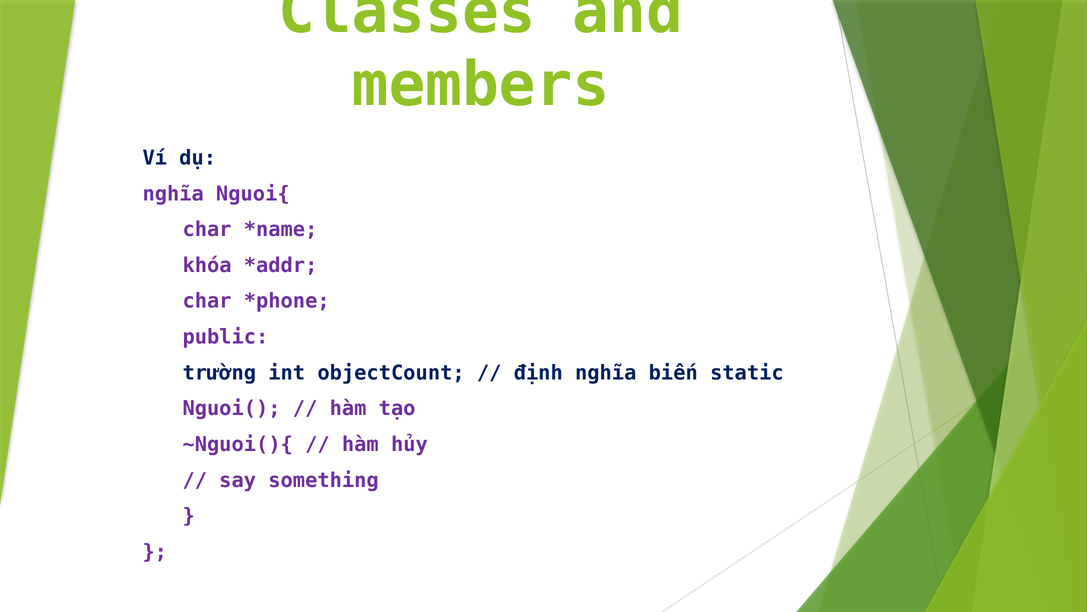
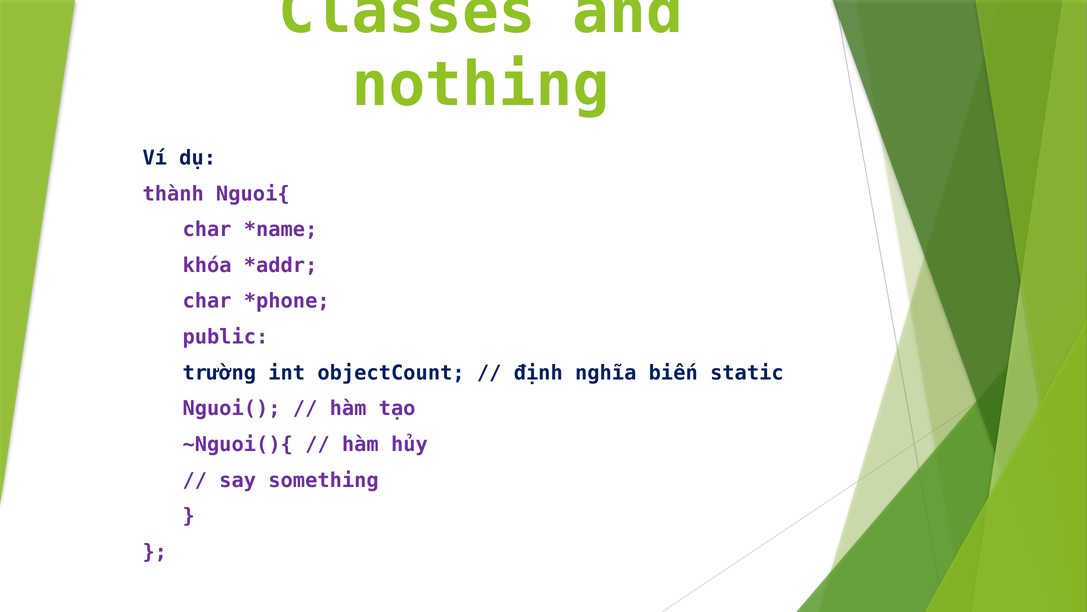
members: members -> nothing
nghĩa at (173, 194): nghĩa -> thành
